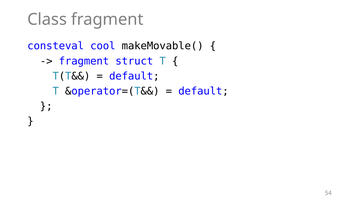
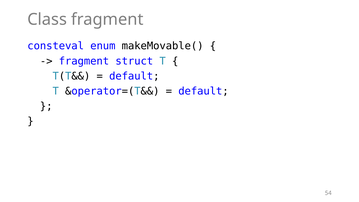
cool: cool -> enum
